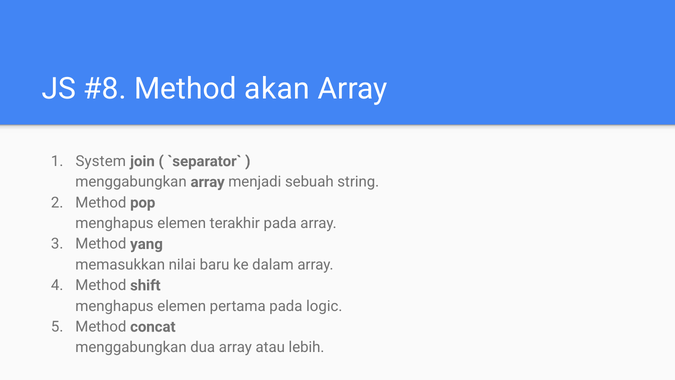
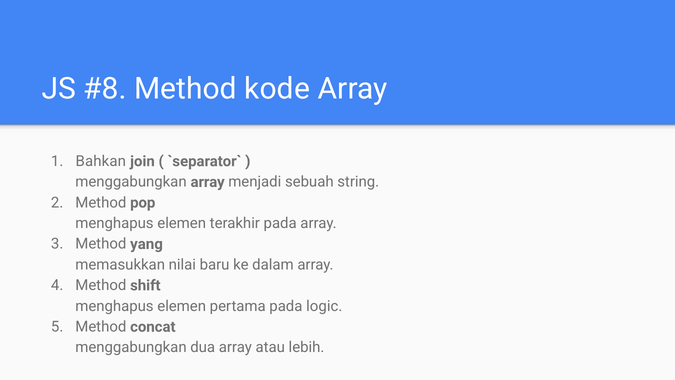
akan: akan -> kode
System: System -> Bahkan
